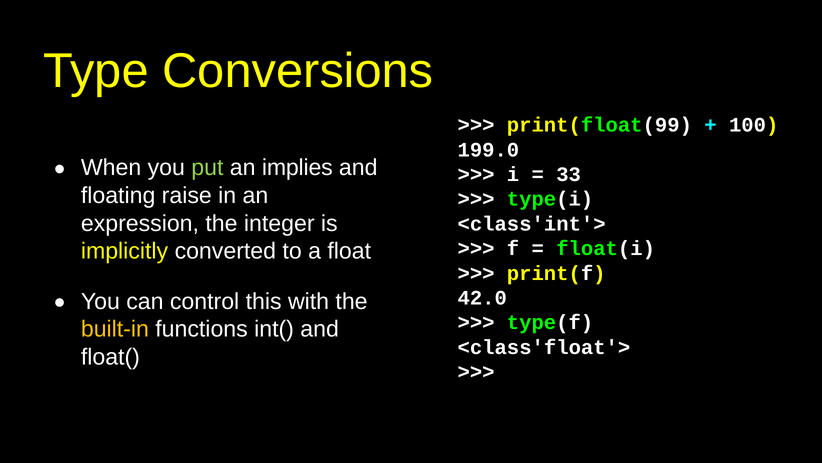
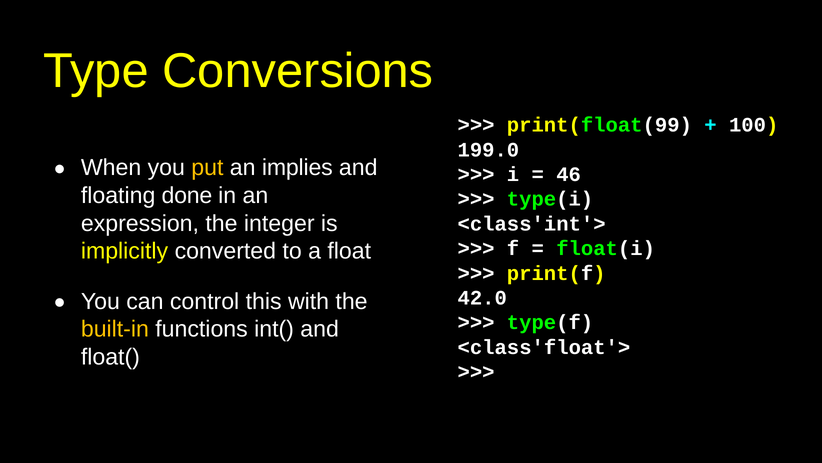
put colour: light green -> yellow
33: 33 -> 46
raise: raise -> done
